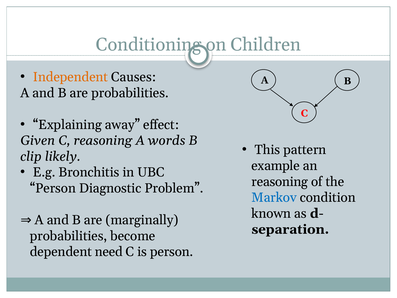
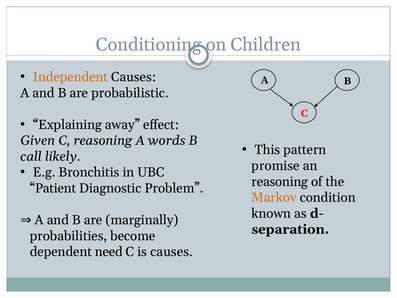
are probabilities: probabilities -> probabilistic
clip: clip -> call
example: example -> promise
Person at (53, 188): Person -> Patient
Markov colour: blue -> orange
is person: person -> causes
